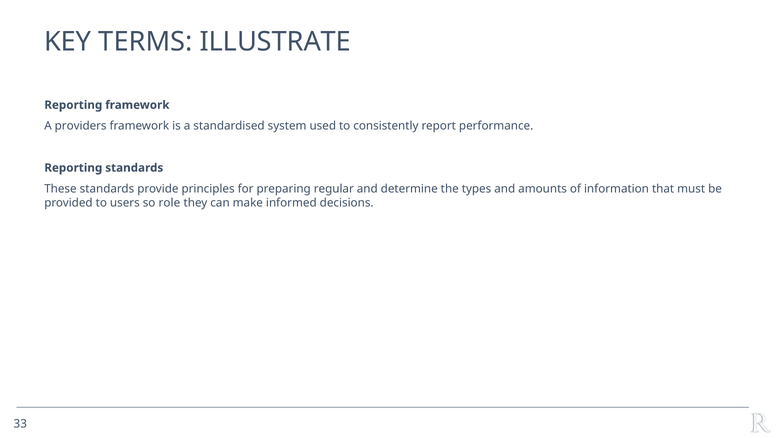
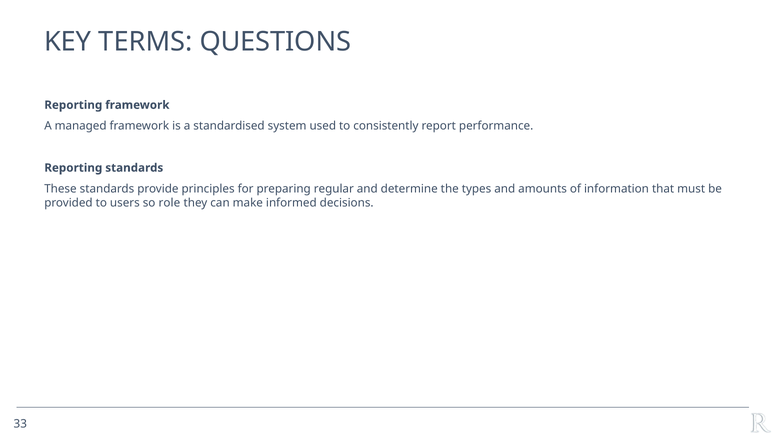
ILLUSTRATE: ILLUSTRATE -> QUESTIONS
providers: providers -> managed
